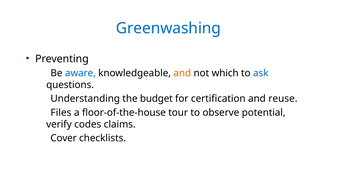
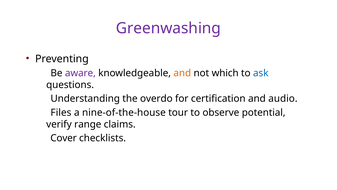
Greenwashing colour: blue -> purple
aware colour: blue -> purple
budget: budget -> overdo
reuse: reuse -> audio
floor-of-the-house: floor-of-the-house -> nine-of-the-house
codes: codes -> range
